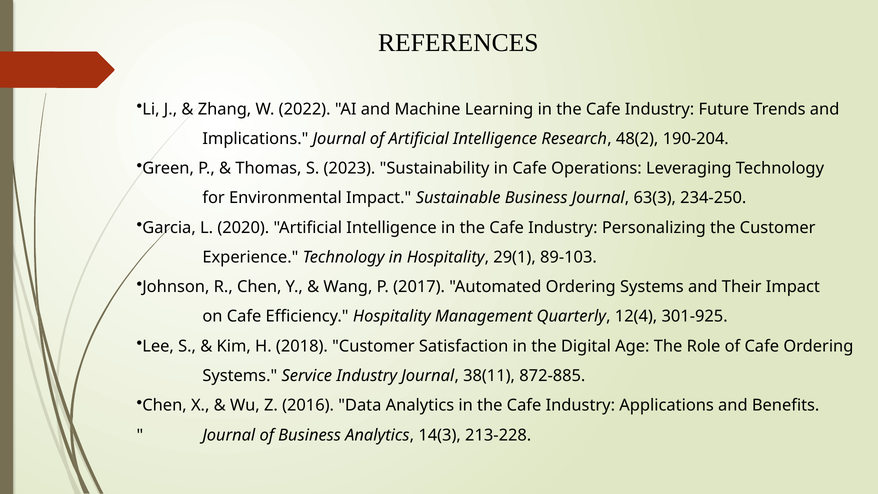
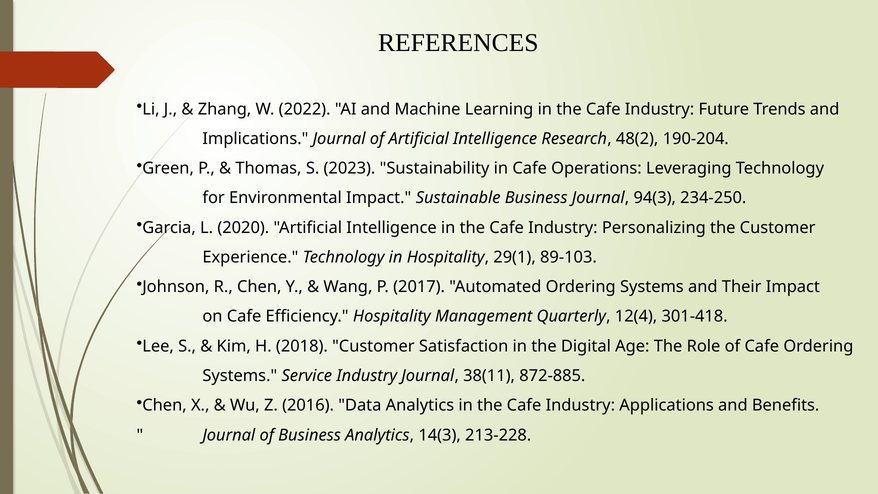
63(3: 63(3 -> 94(3
301-925: 301-925 -> 301-418
